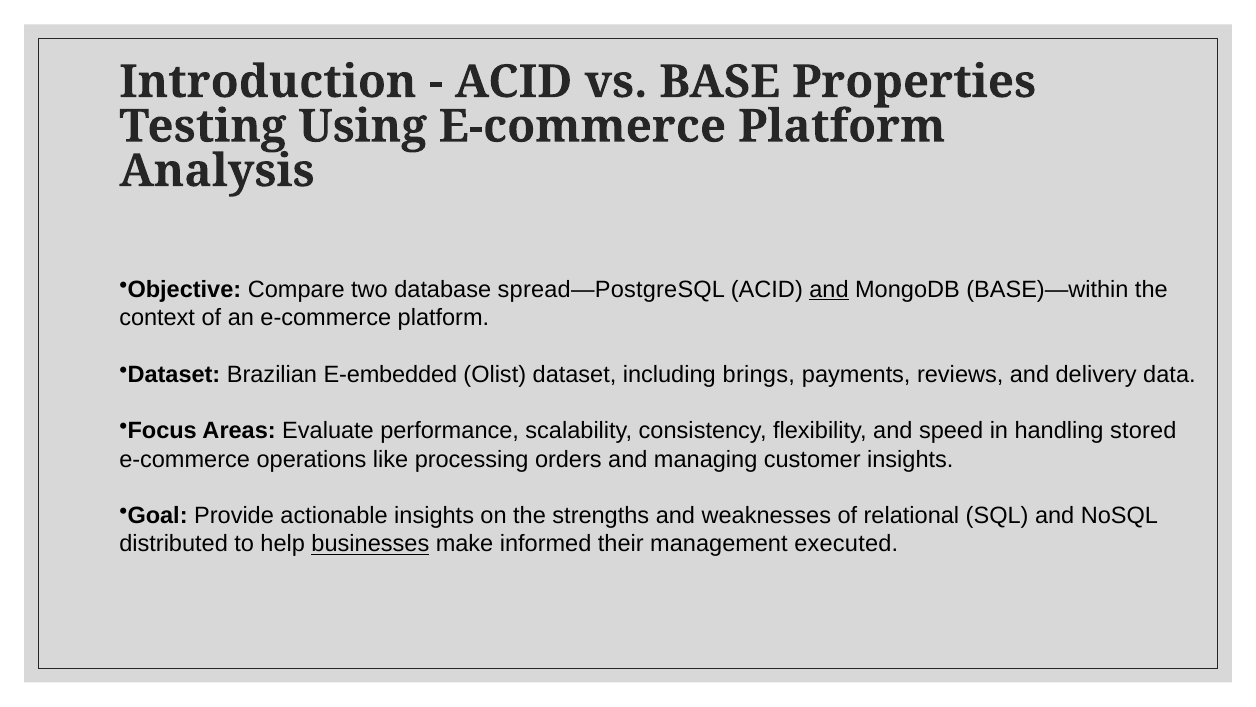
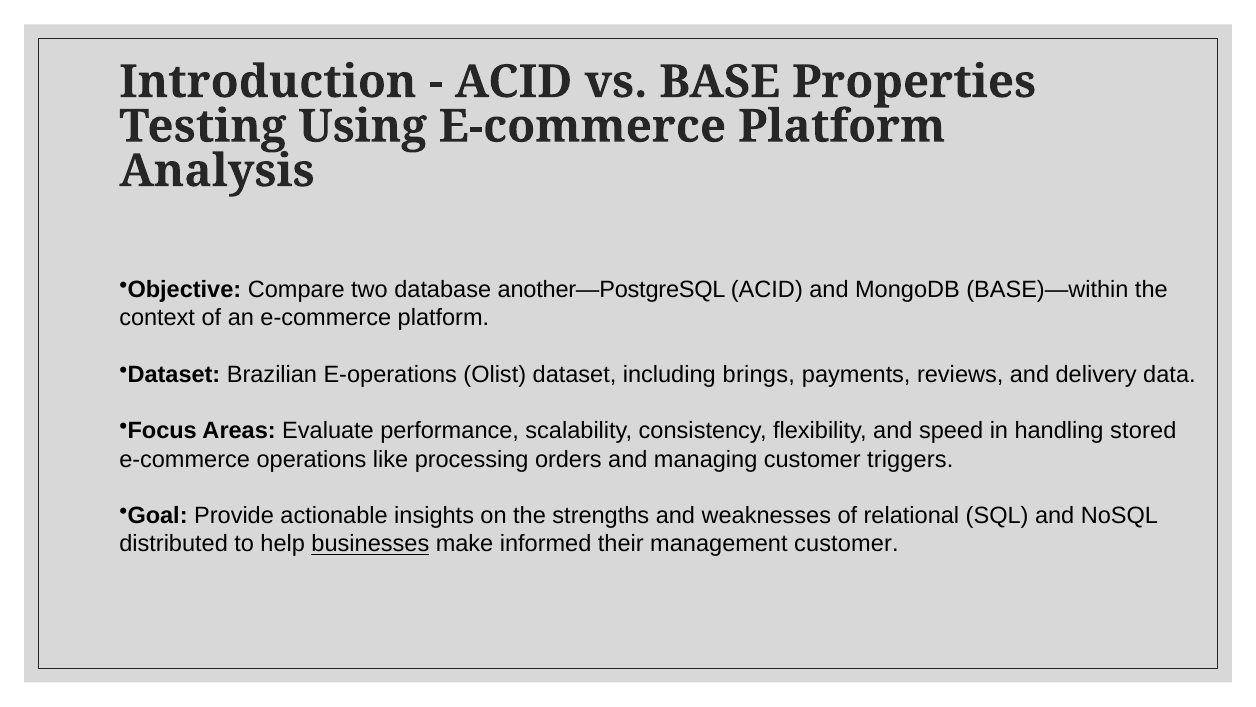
spread—PostgreSQL: spread—PostgreSQL -> another—PostgreSQL
and at (829, 289) underline: present -> none
E-embedded: E-embedded -> E-operations
customer insights: insights -> triggers
management executed: executed -> customer
